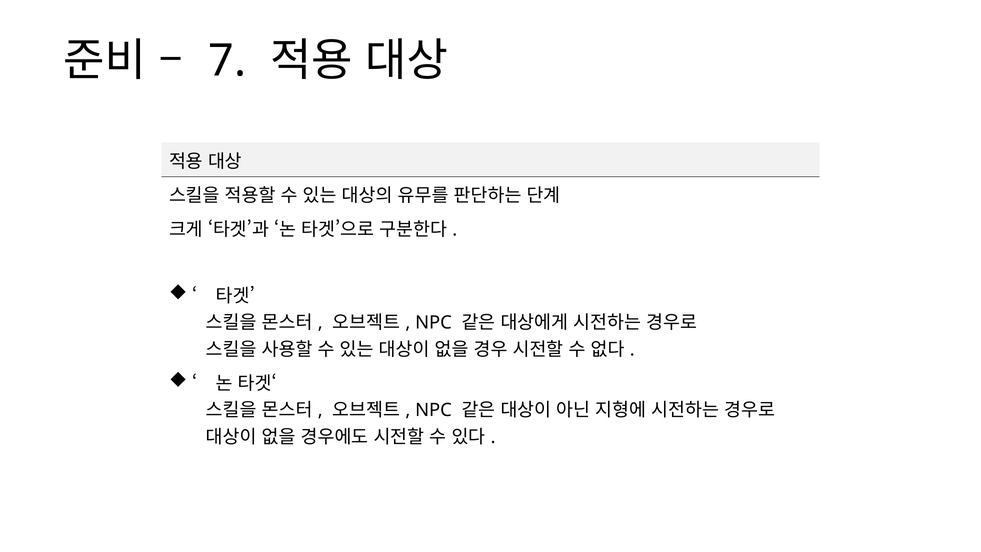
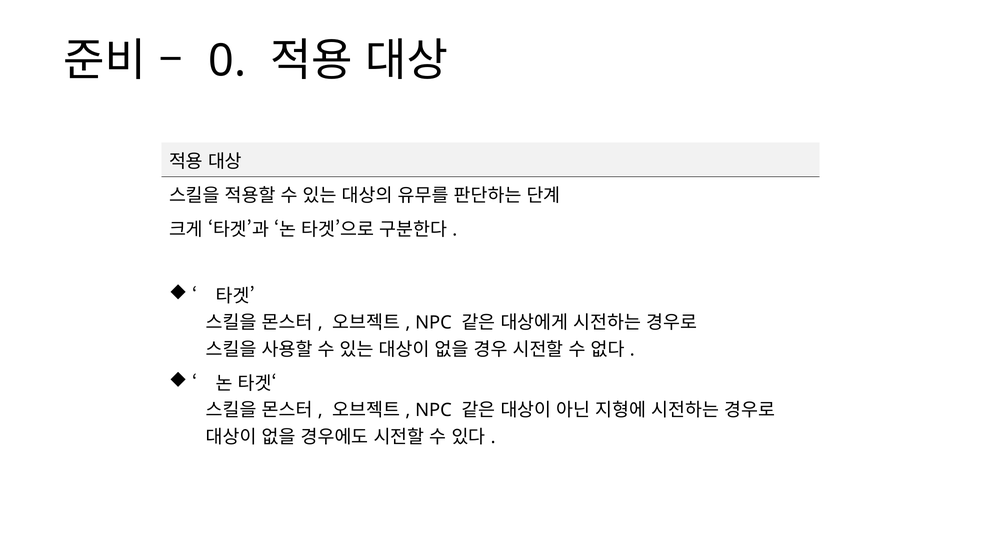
7: 7 -> 0
